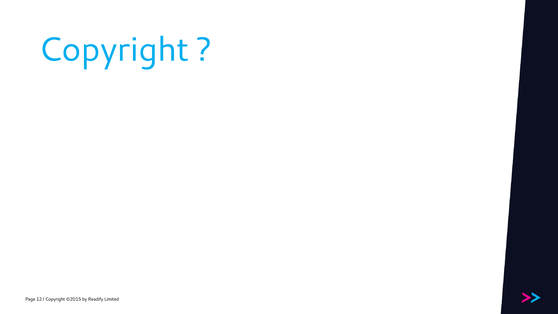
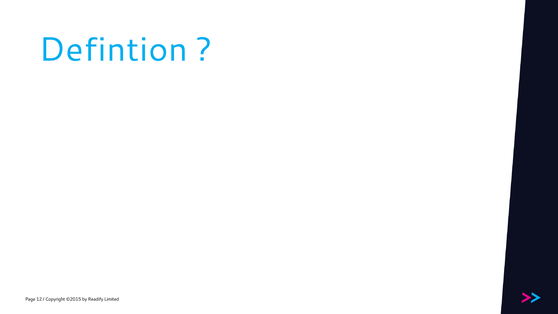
Copyright at (114, 50): Copyright -> Defintion
